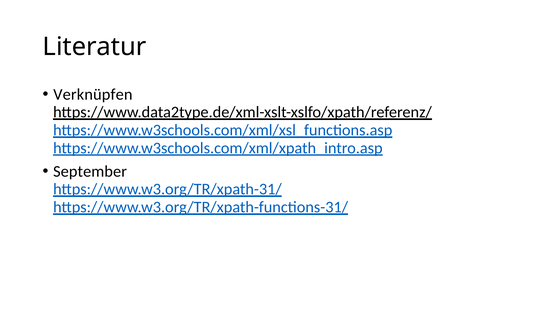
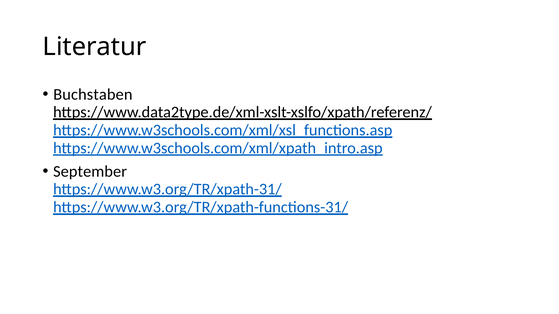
Verknüpfen: Verknüpfen -> Buchstaben
